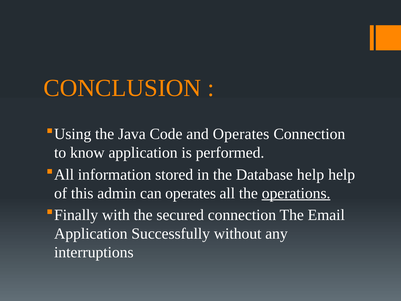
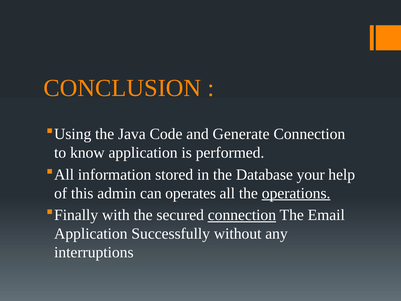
and Operates: Operates -> Generate
Database help: help -> your
connection at (242, 215) underline: none -> present
